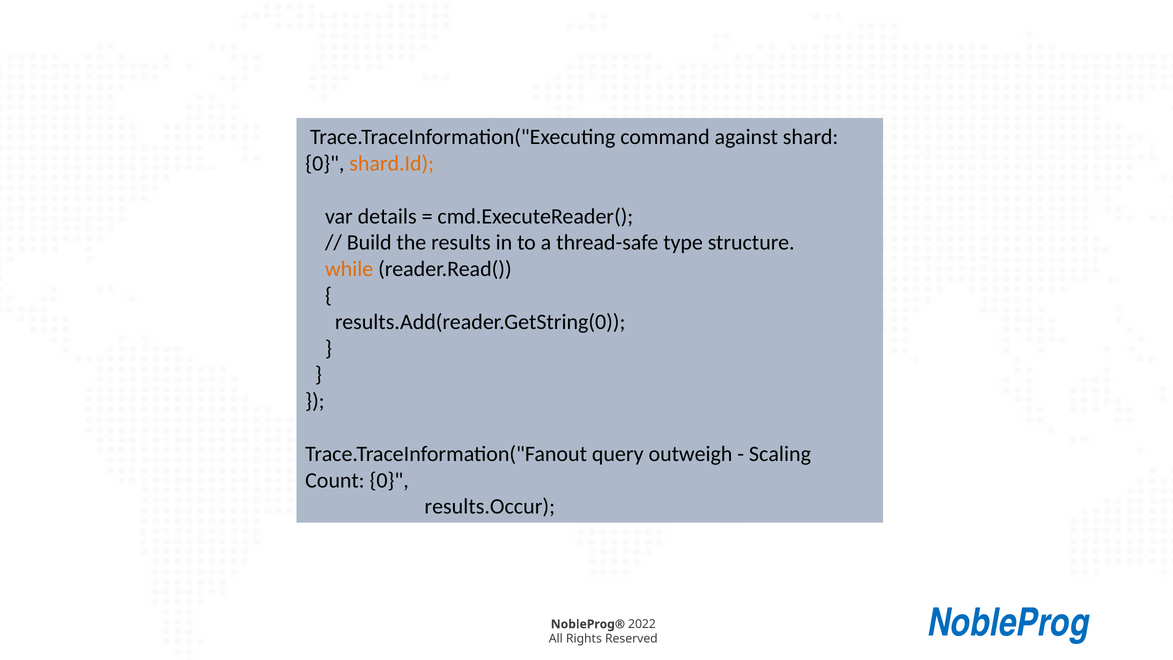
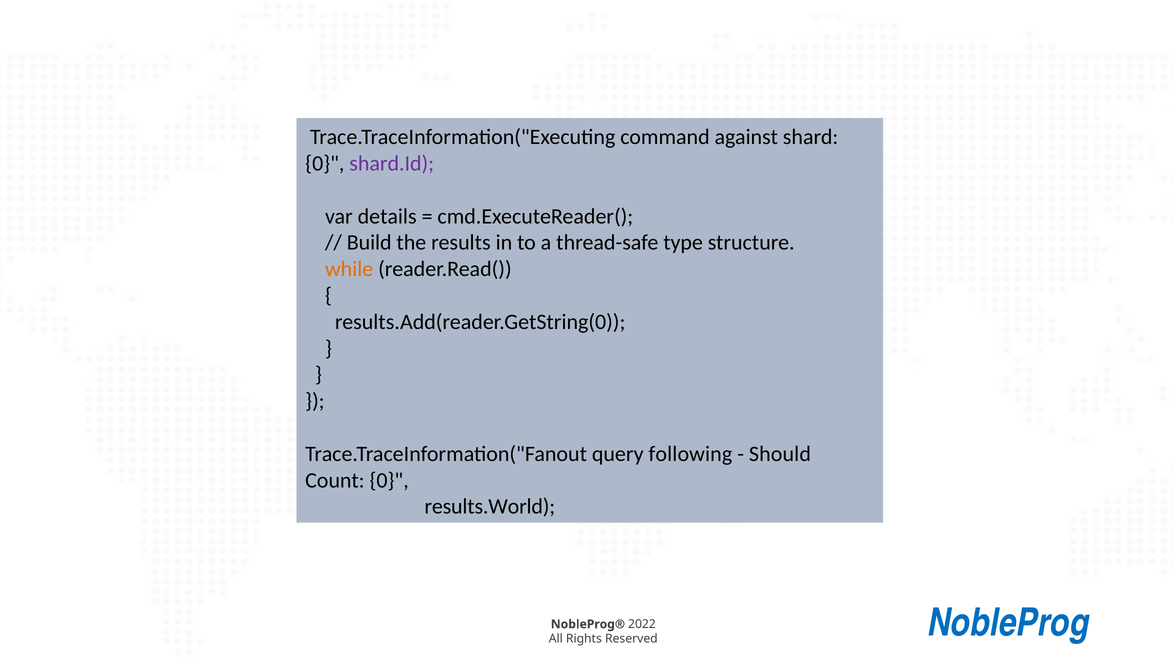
shard.Id colour: orange -> purple
outweigh: outweigh -> following
Scaling: Scaling -> Should
results.Occur: results.Occur -> results.World
